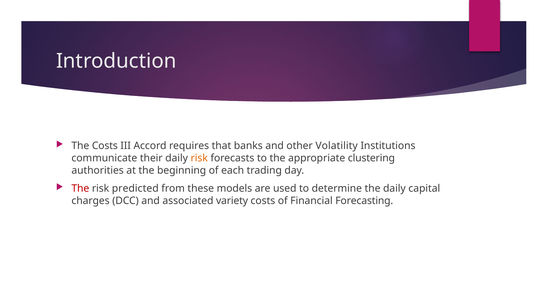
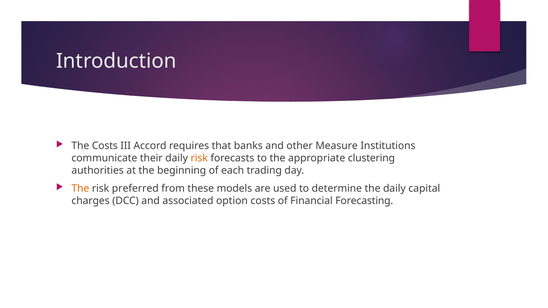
Volatility: Volatility -> Measure
The at (80, 189) colour: red -> orange
predicted: predicted -> preferred
variety: variety -> option
